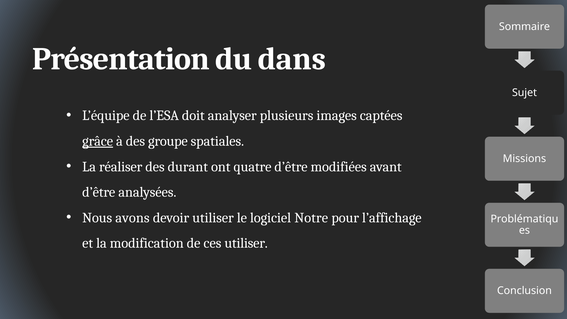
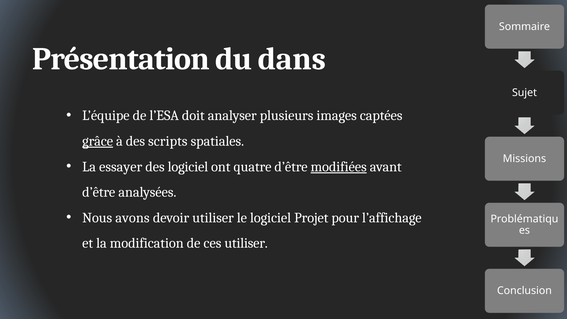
groupe: groupe -> scripts
réaliser: réaliser -> essayer
des durant: durant -> logiciel
modifiées underline: none -> present
Notre: Notre -> Projet
